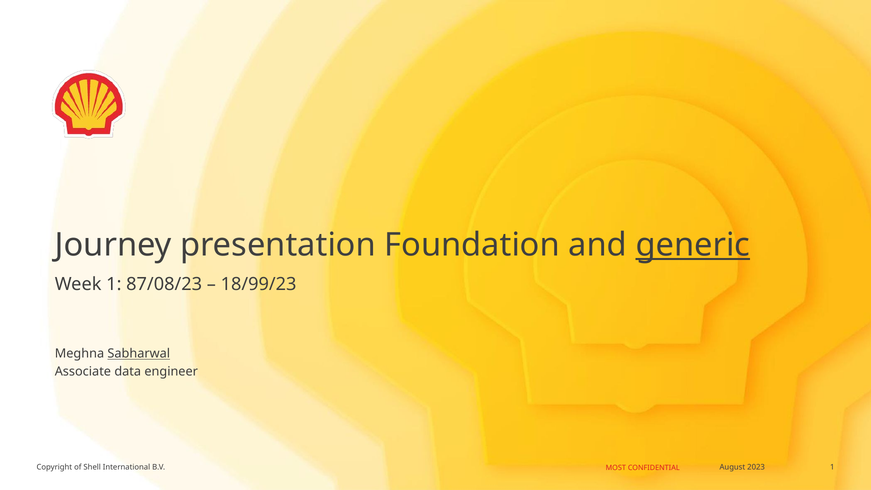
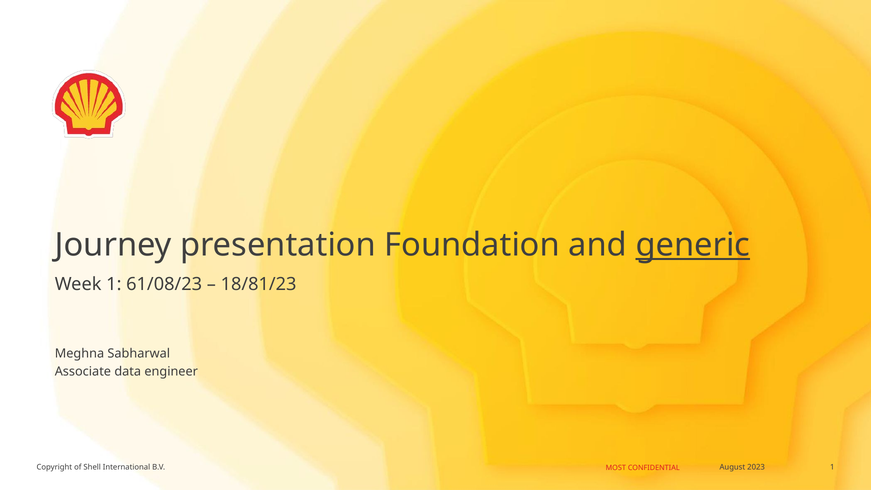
87/08/23: 87/08/23 -> 61/08/23
18/99/23: 18/99/23 -> 18/81/23
Sabharwal underline: present -> none
